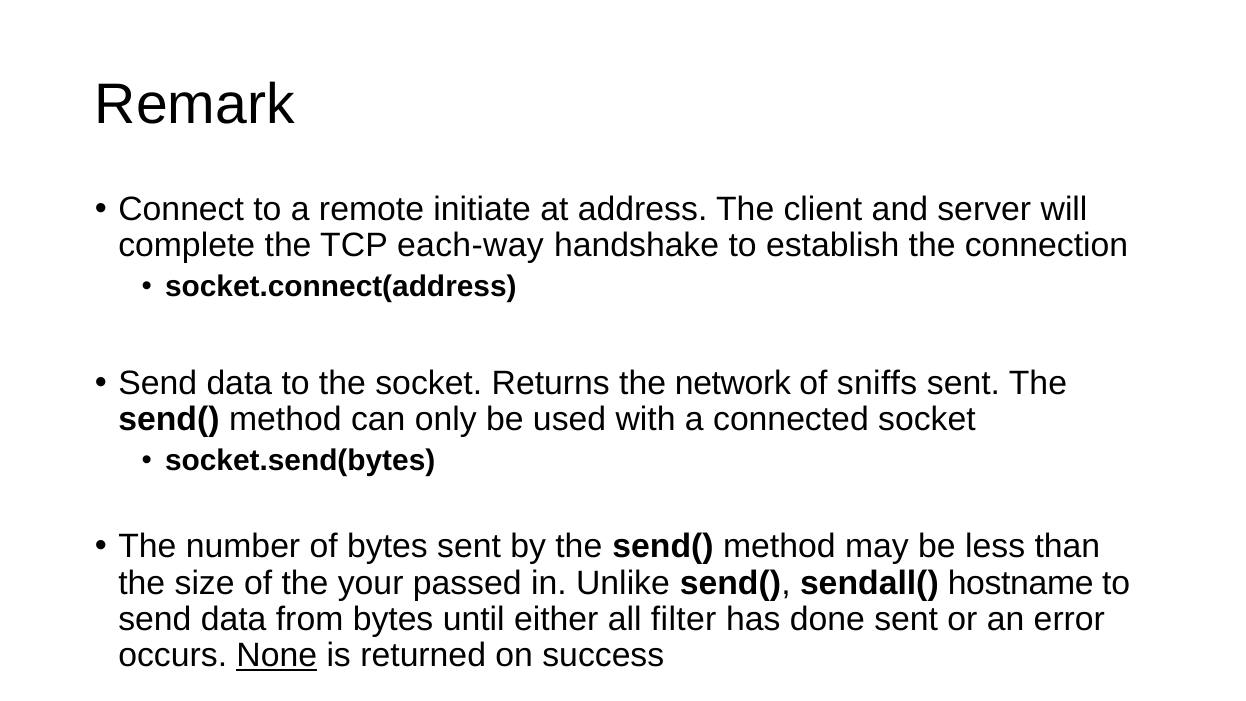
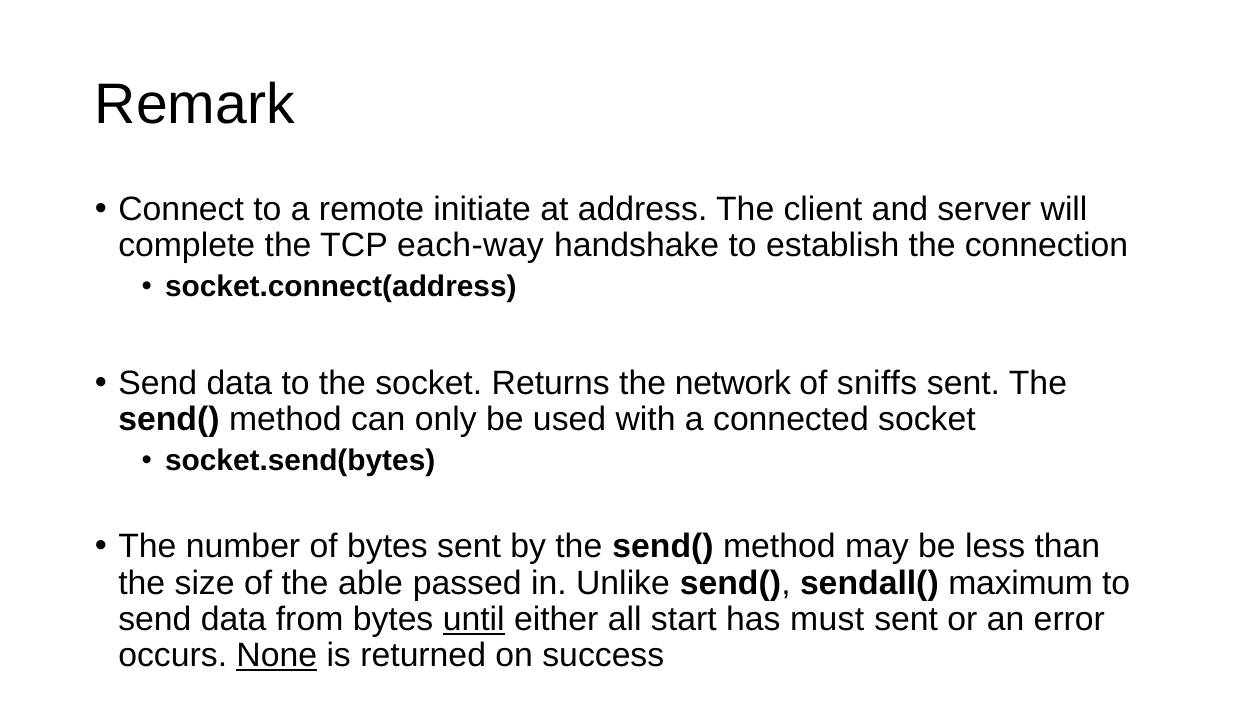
your: your -> able
hostname: hostname -> maximum
until underline: none -> present
filter: filter -> start
done: done -> must
